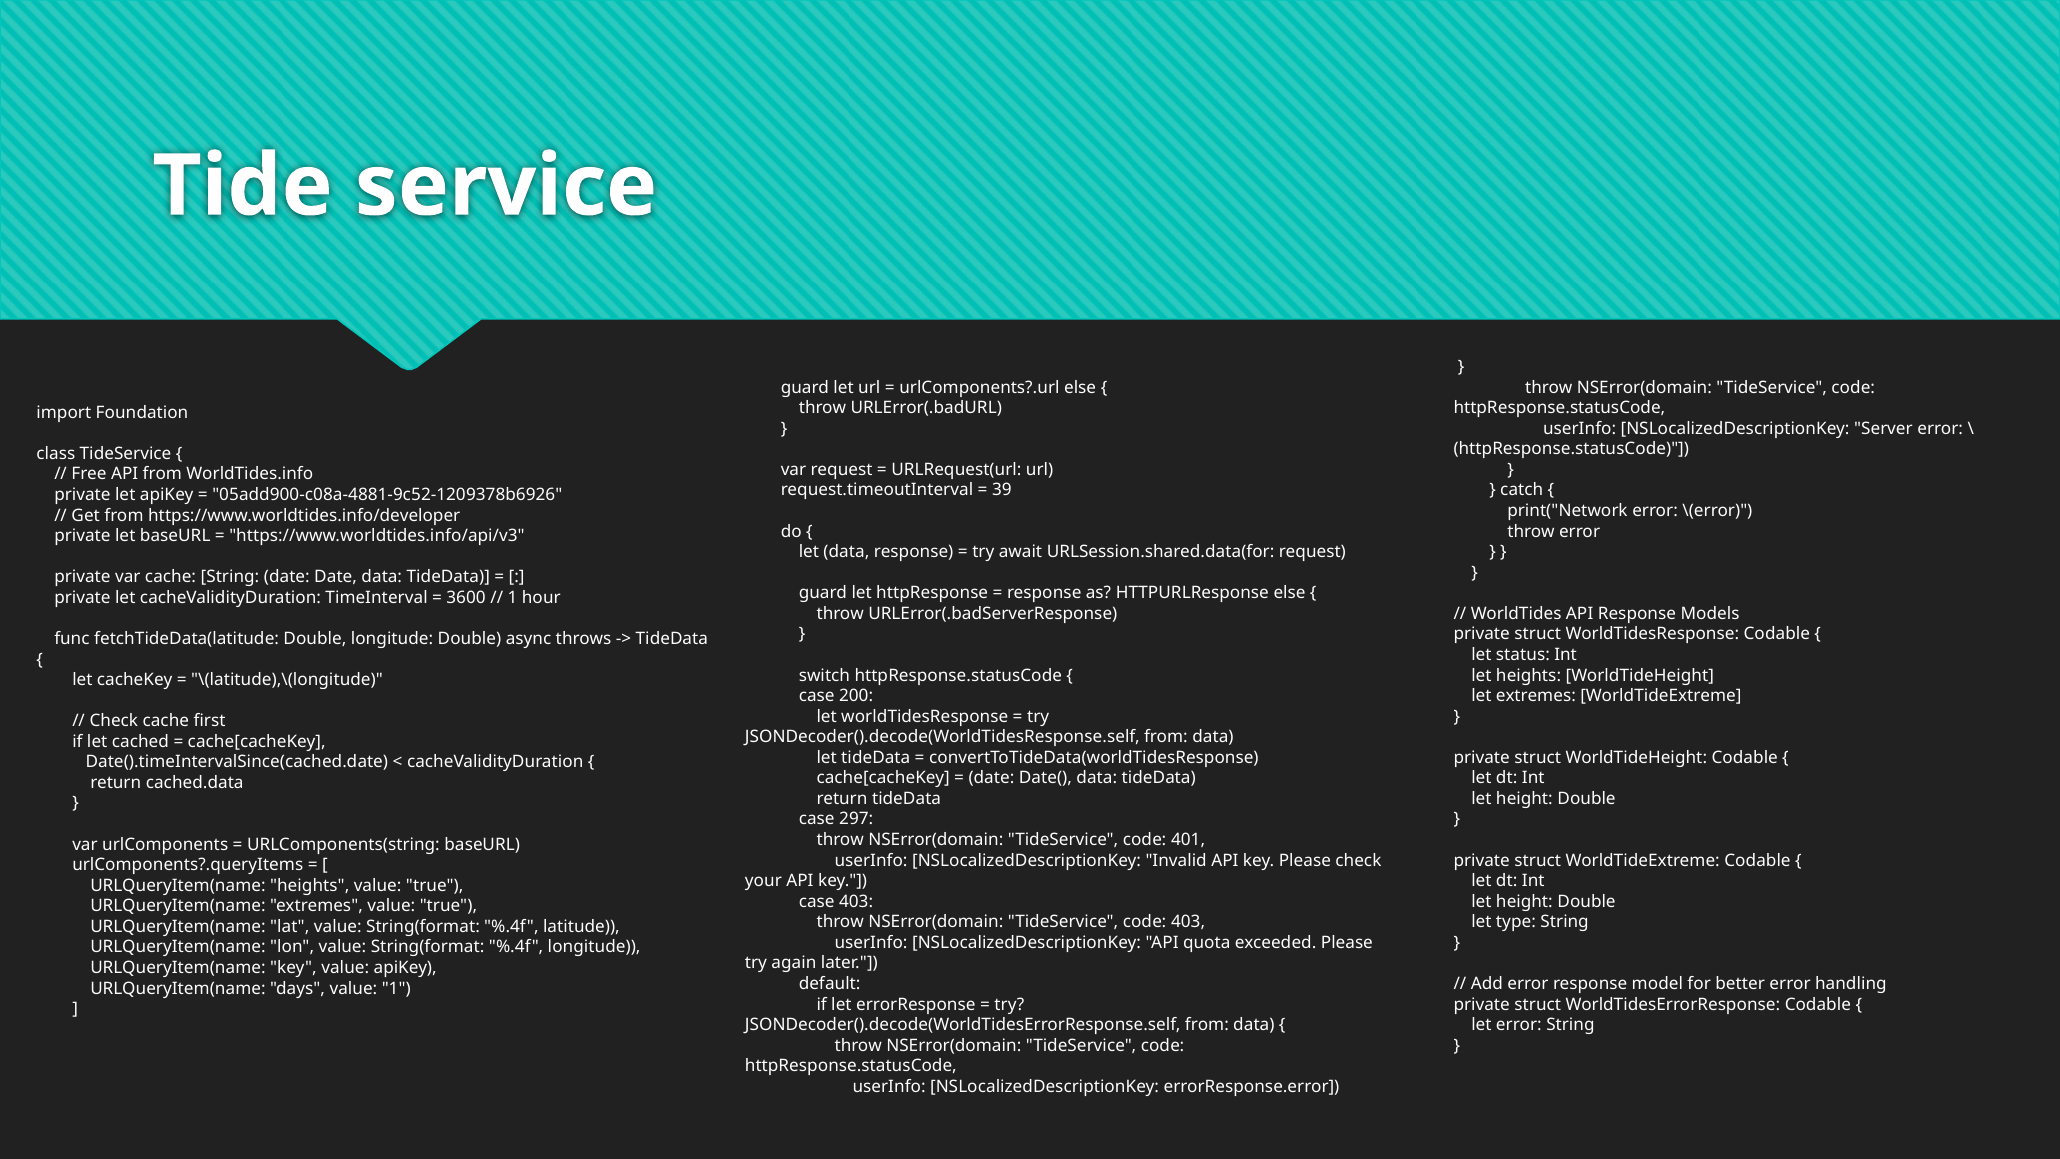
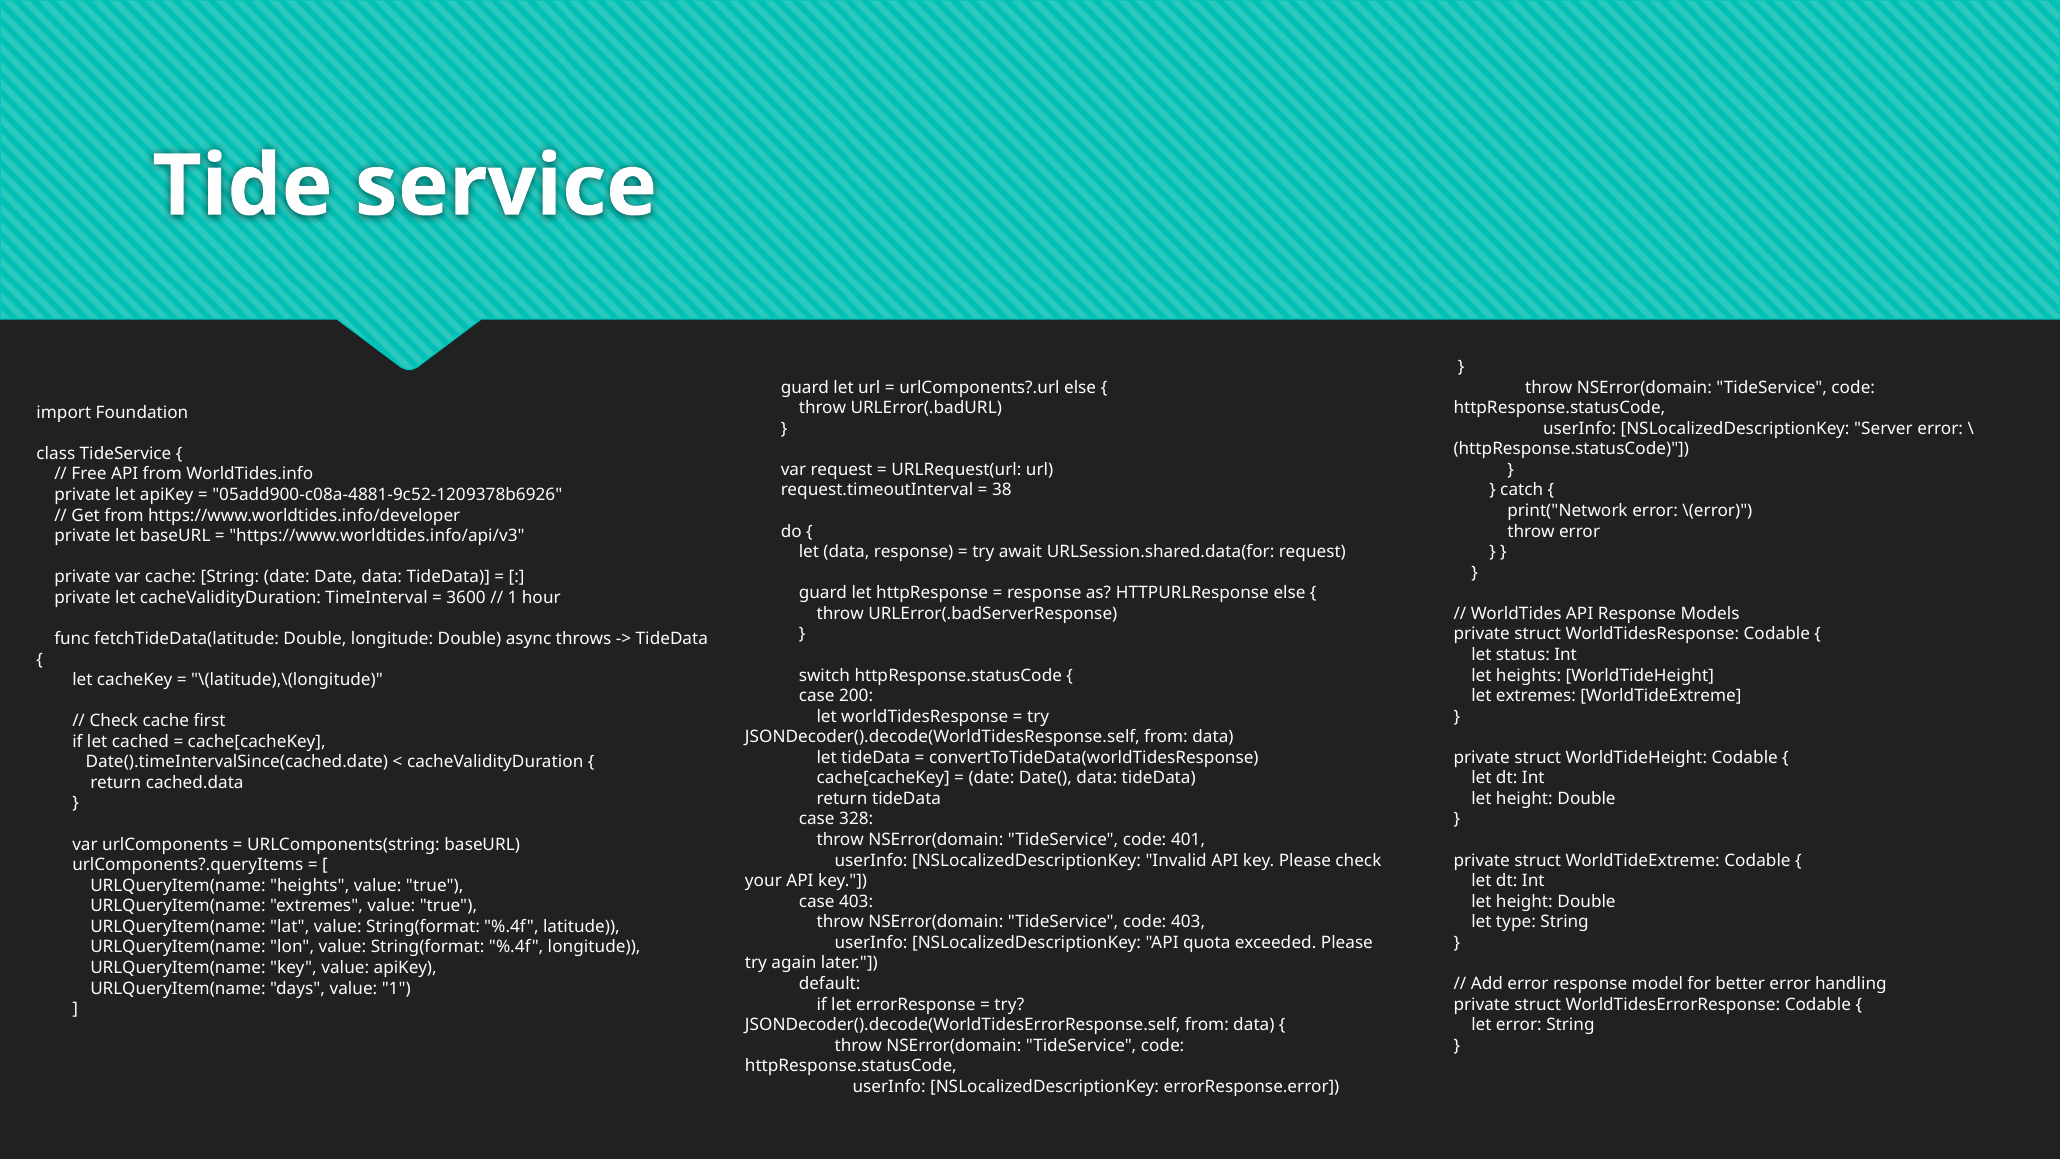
39: 39 -> 38
297: 297 -> 328
